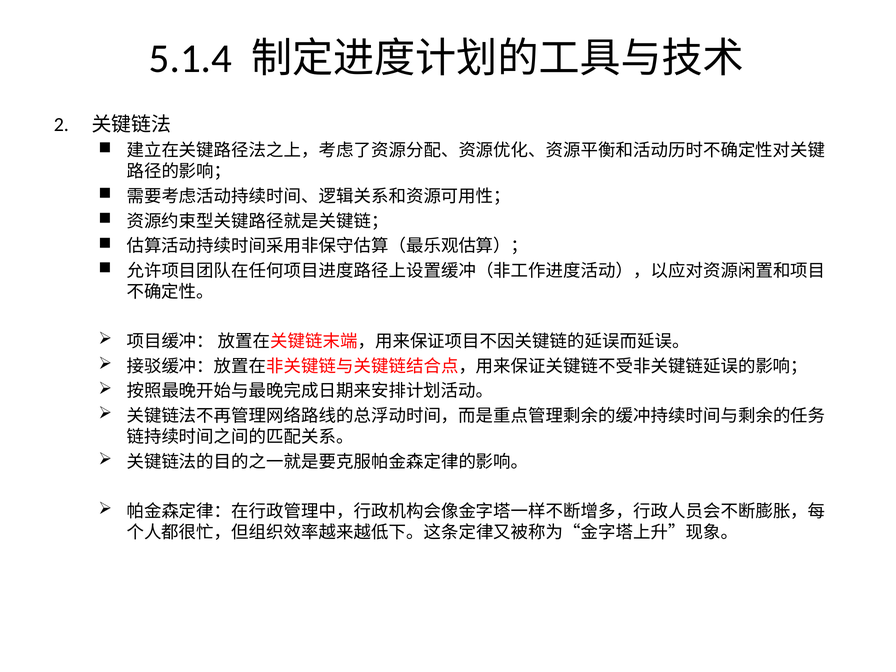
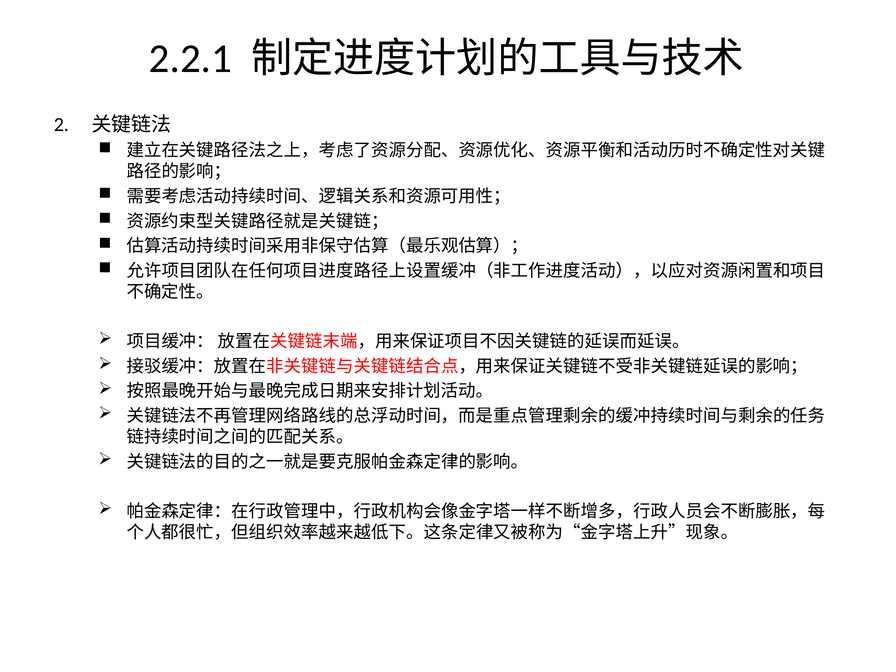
5.1.4: 5.1.4 -> 2.2.1
